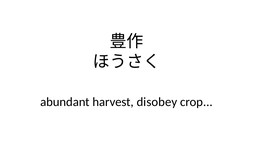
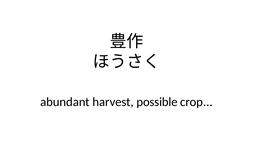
disobey: disobey -> possible
